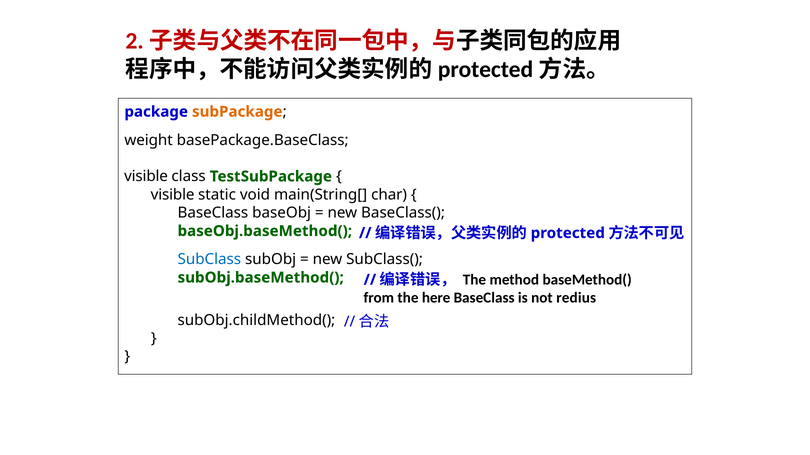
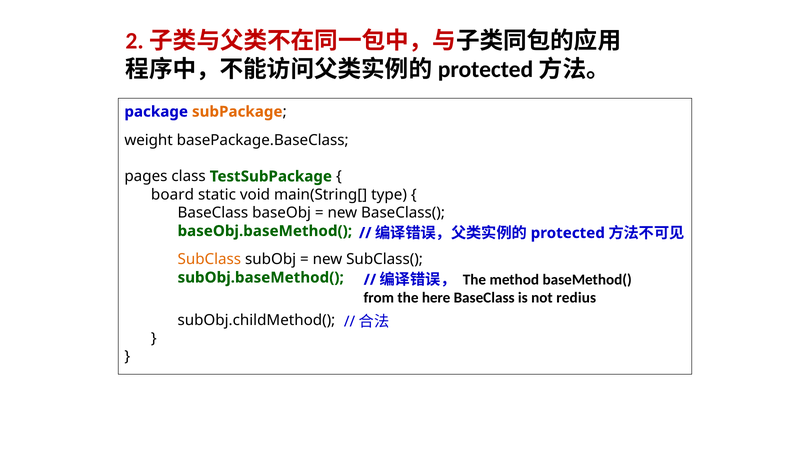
visible at (146, 177): visible -> pages
visible at (173, 195): visible -> board
char: char -> type
SubClass colour: blue -> orange
